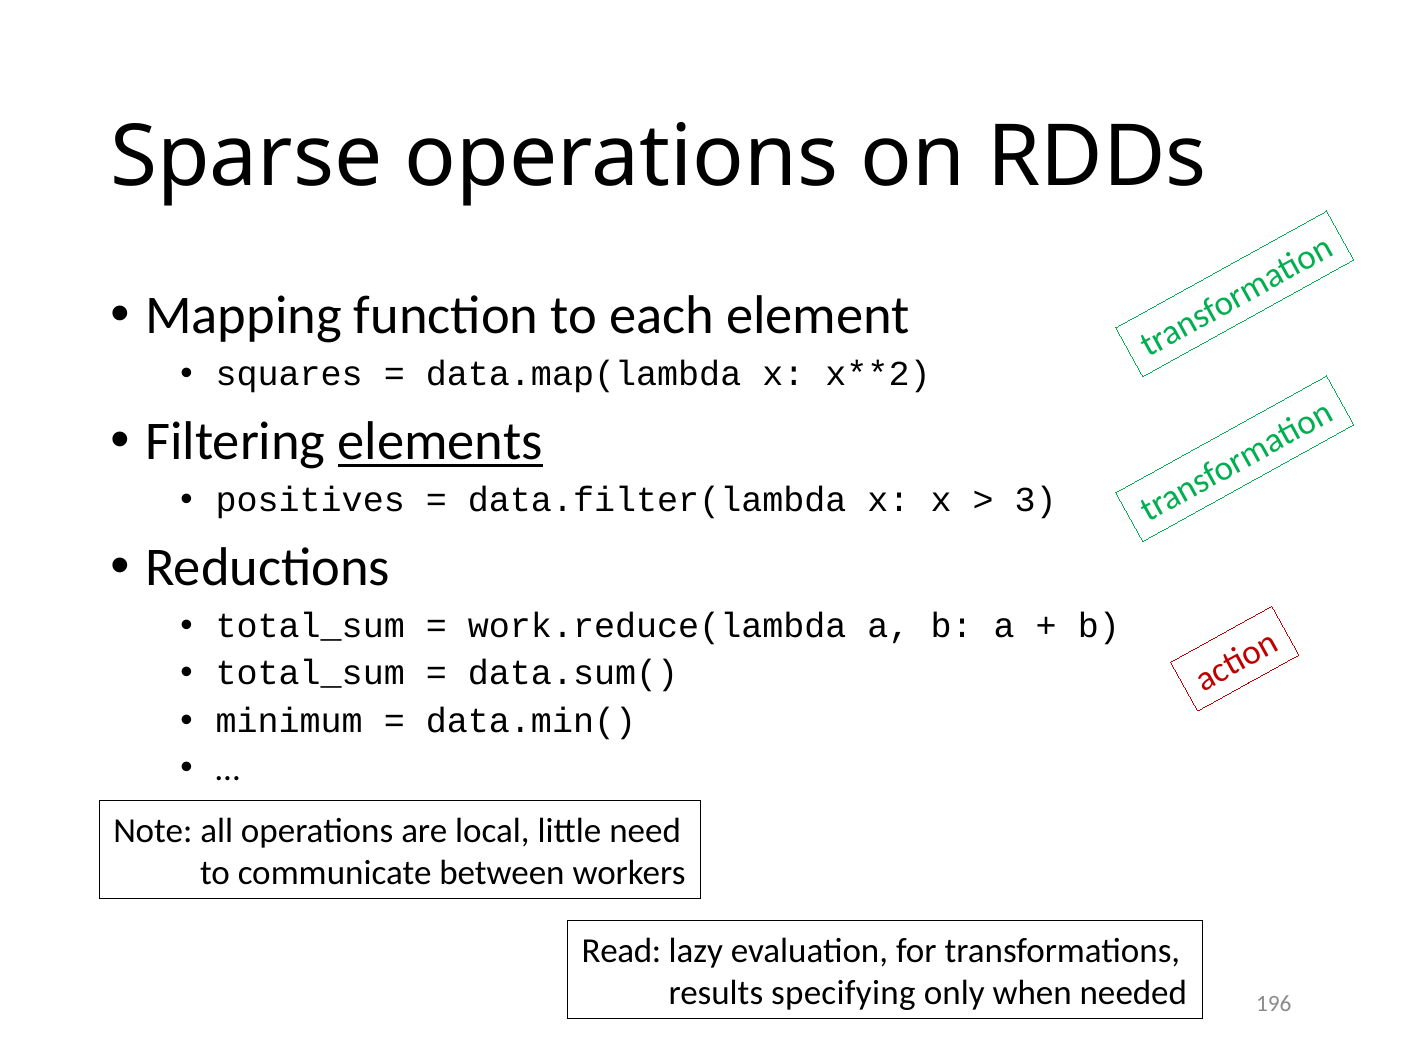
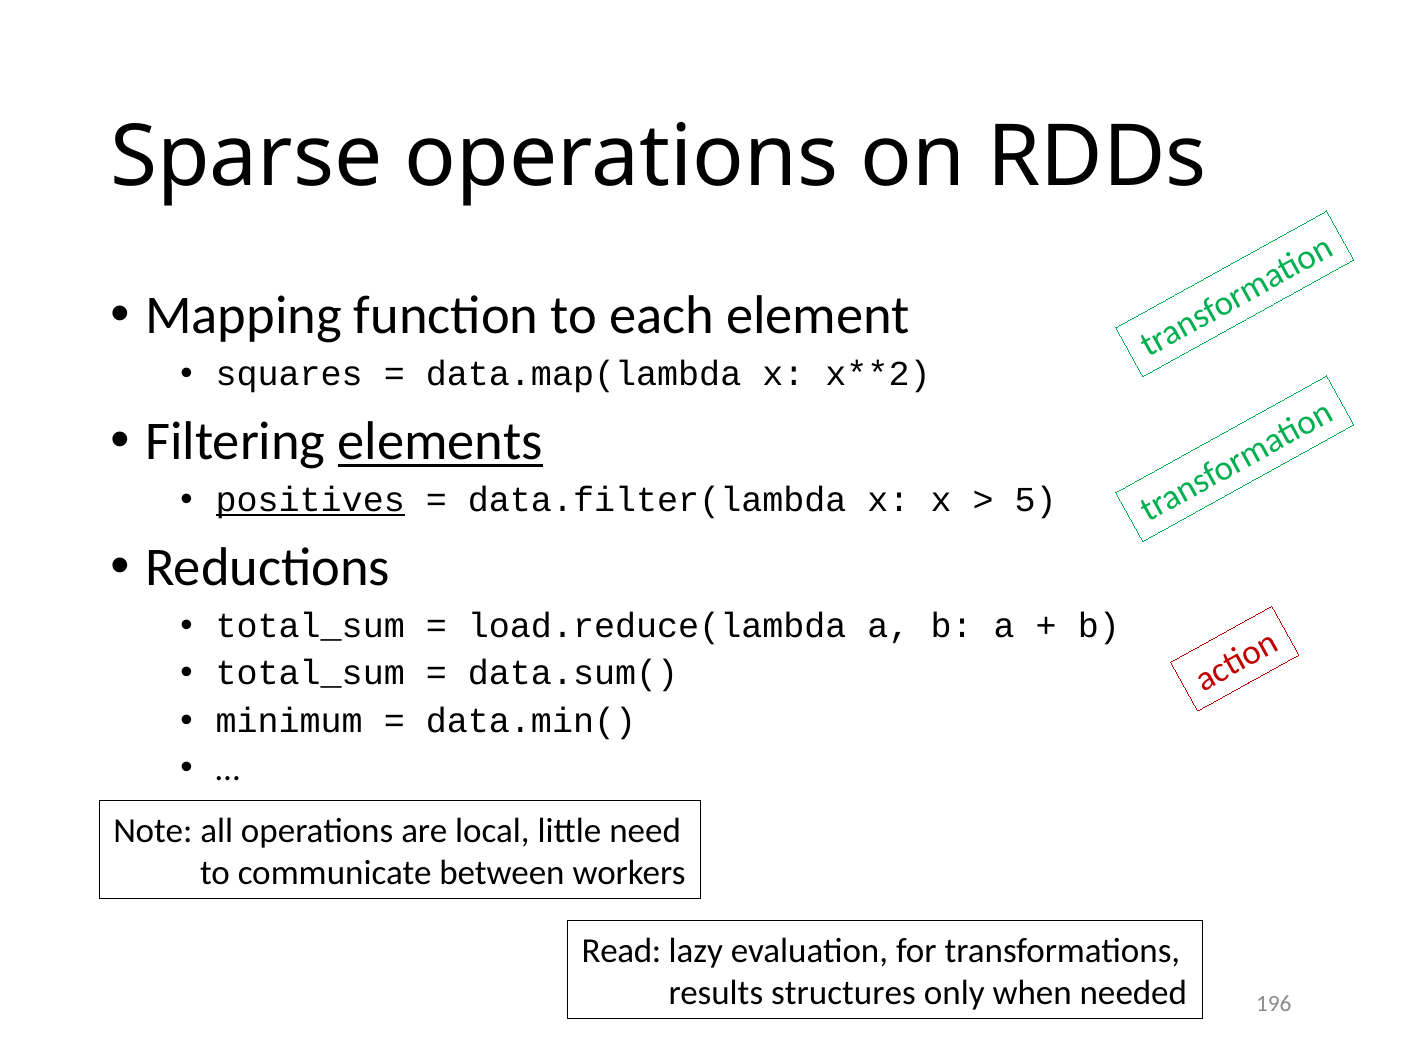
positives underline: none -> present
3: 3 -> 5
work.reduce(lambda: work.reduce(lambda -> load.reduce(lambda
specifying: specifying -> structures
